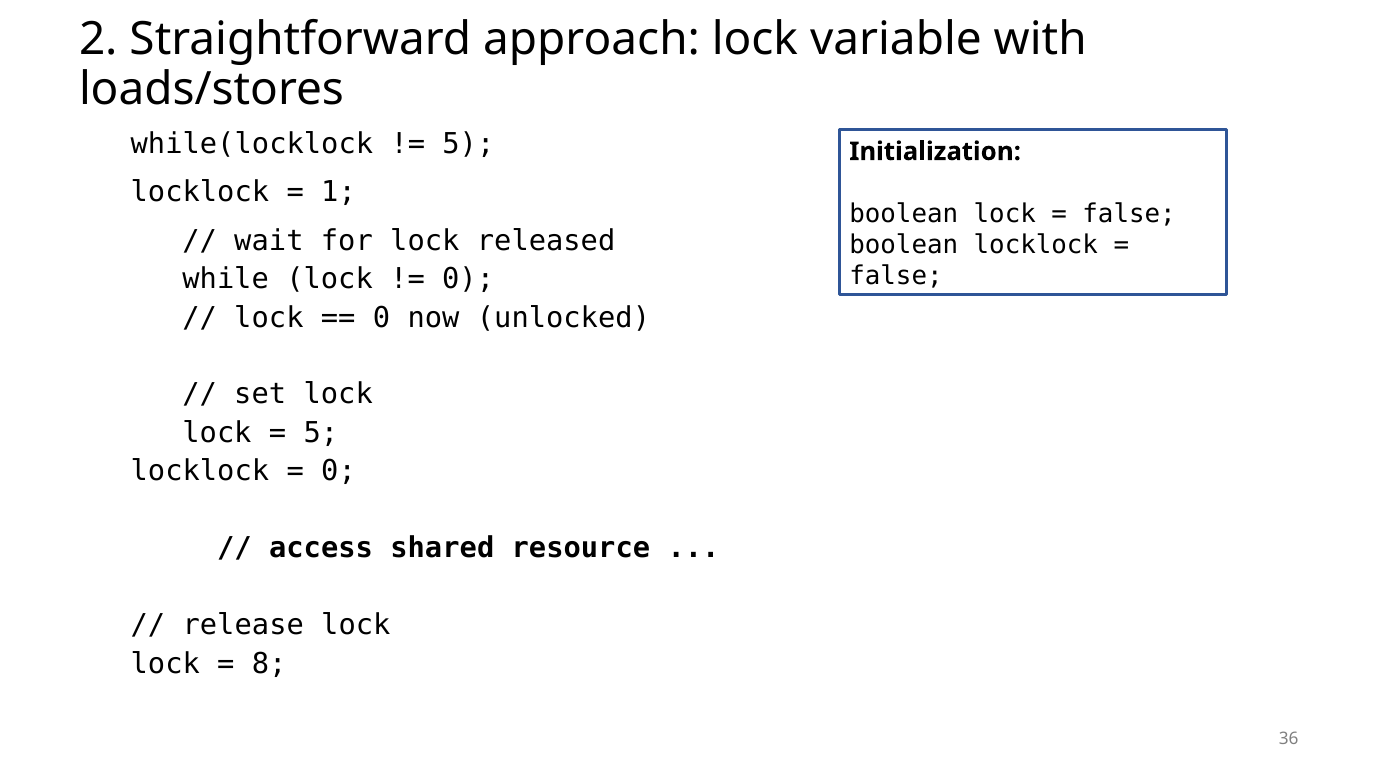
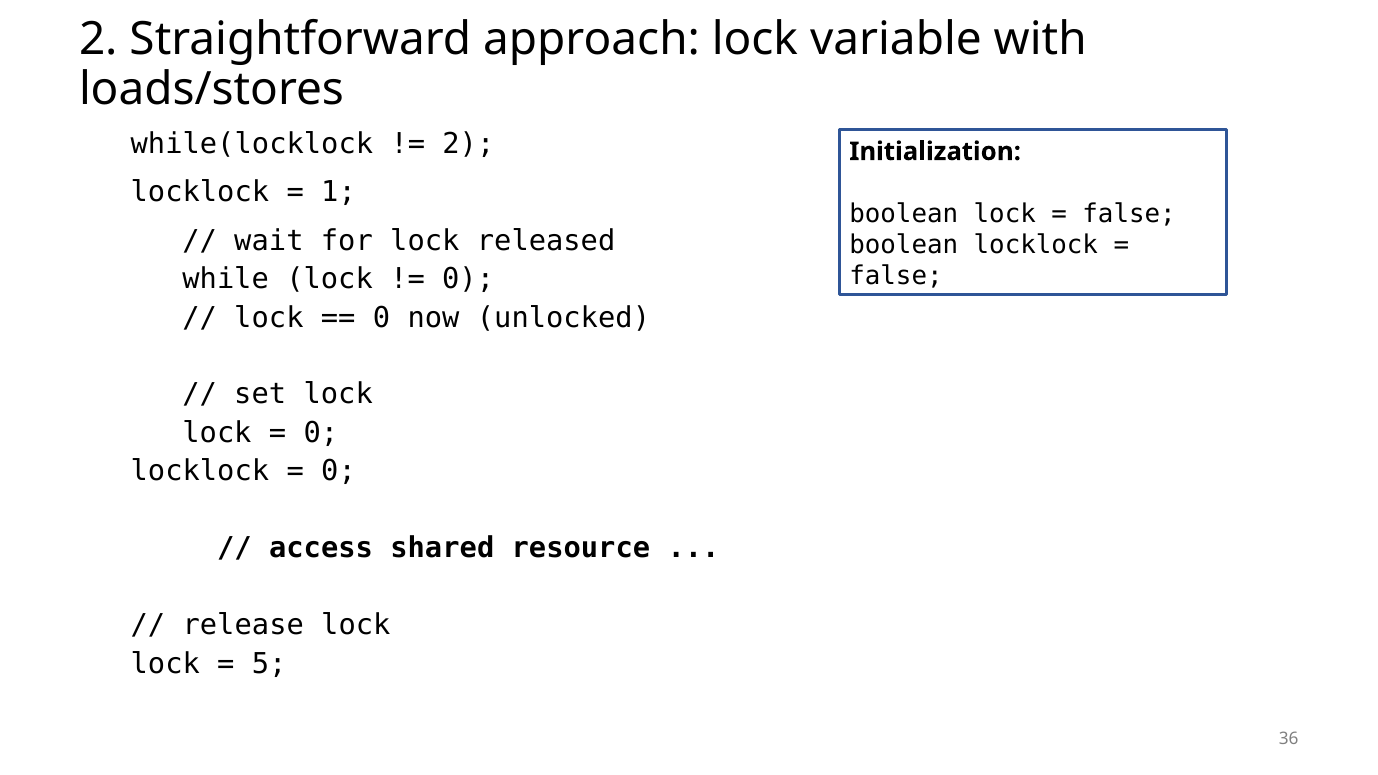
5 at (468, 144): 5 -> 2
5 at (321, 433): 5 -> 0
8: 8 -> 5
